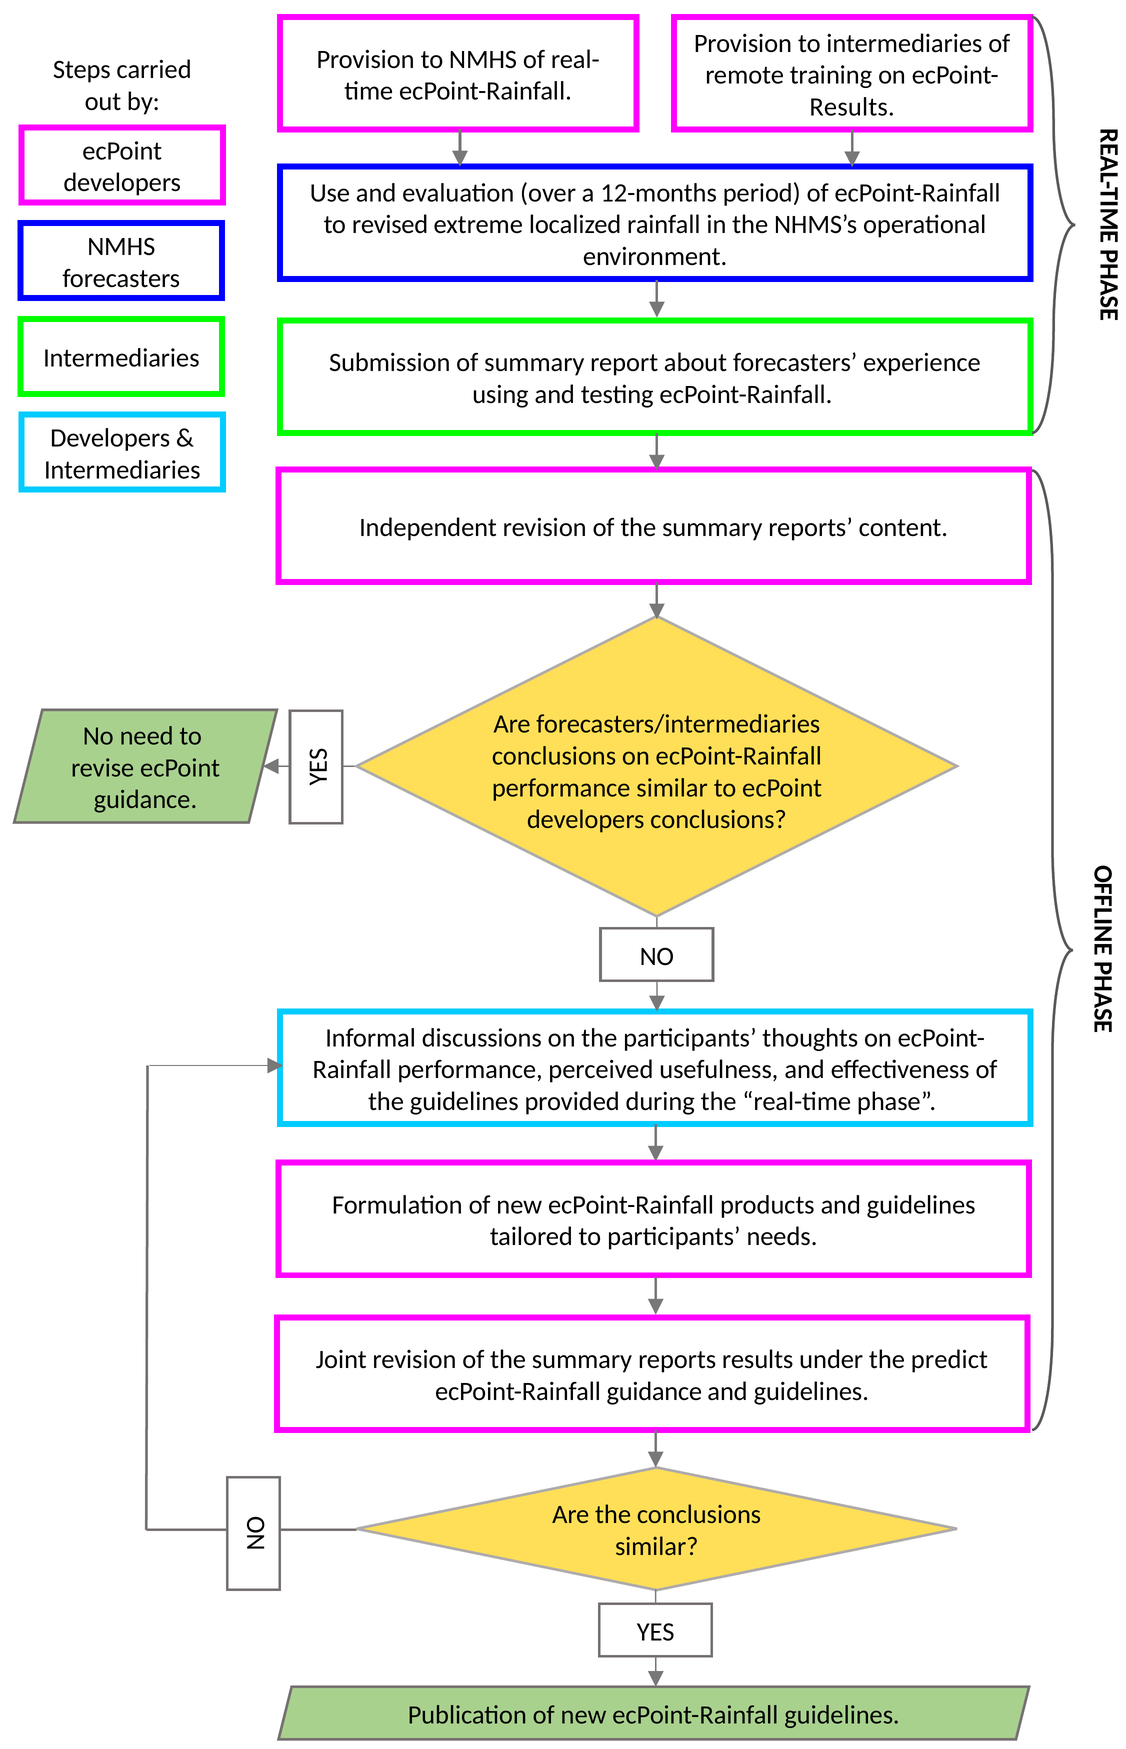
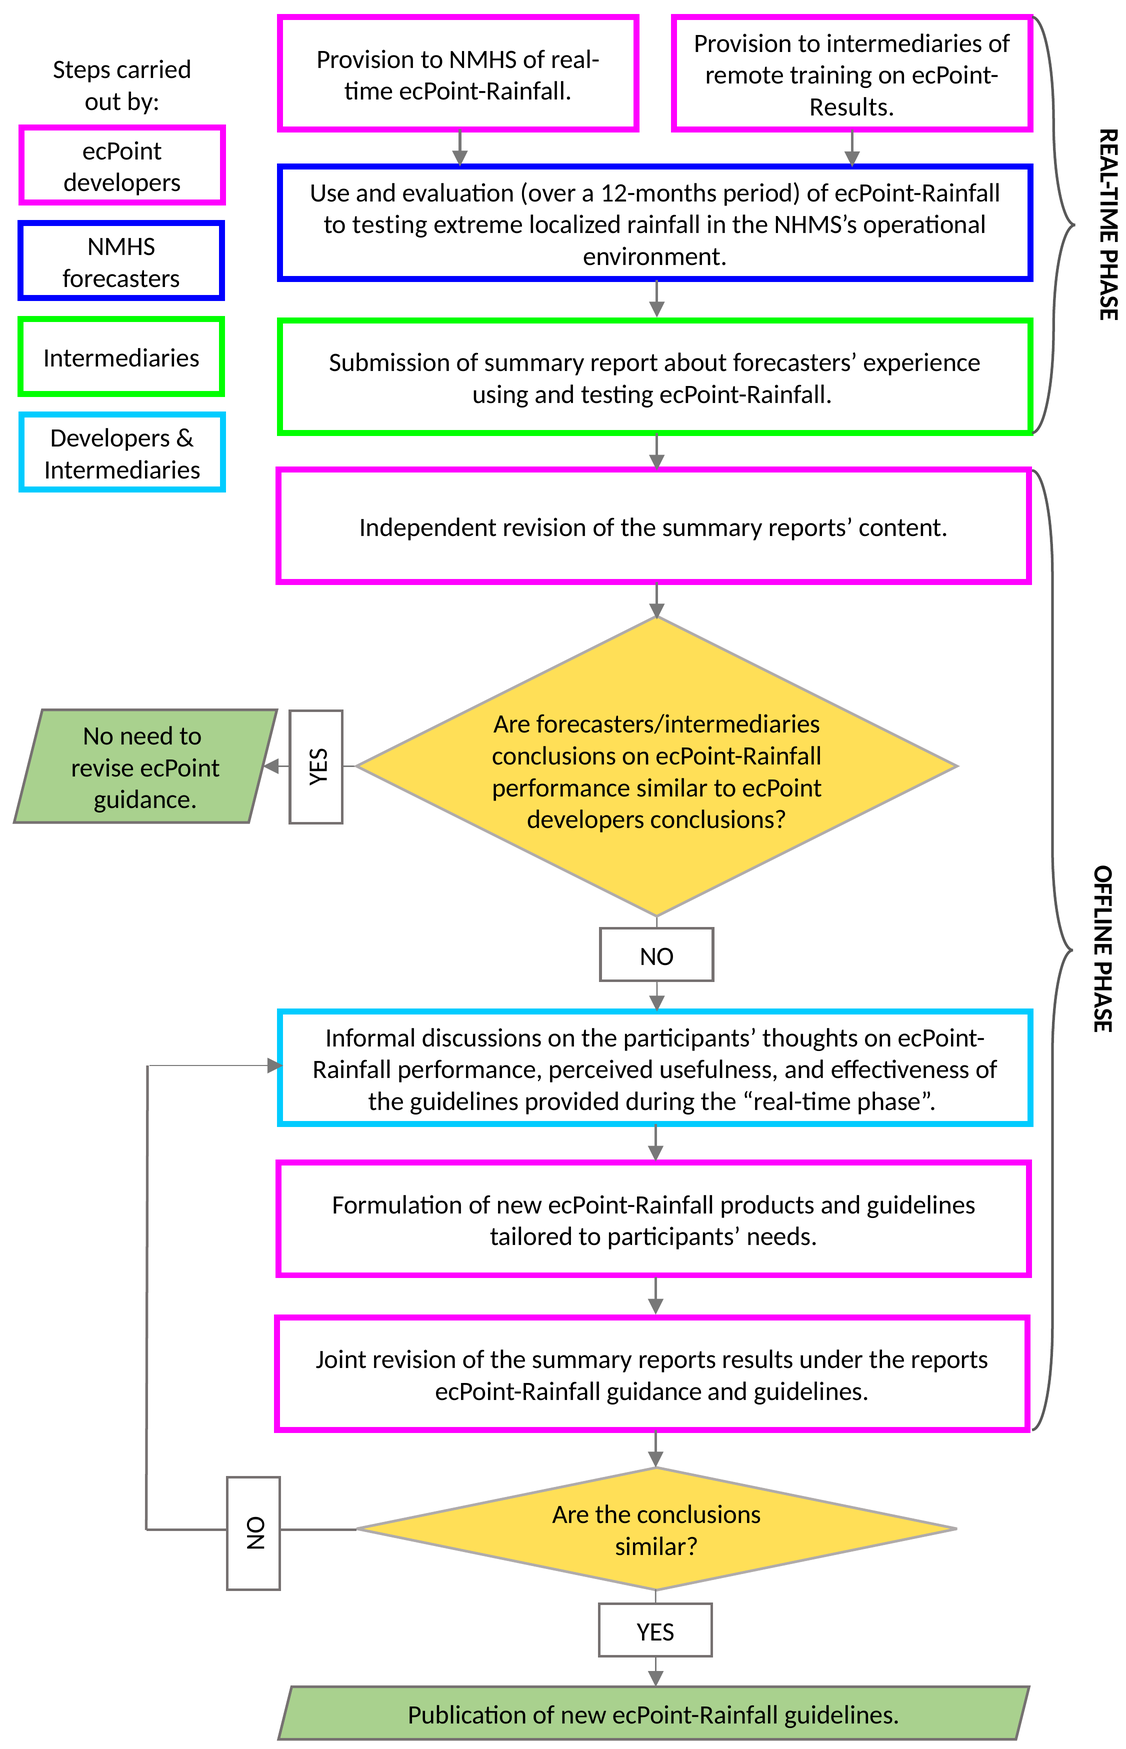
to revised: revised -> testing
the predict: predict -> reports
